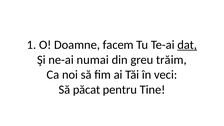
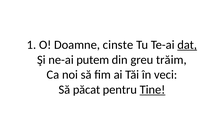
facem: facem -> cinste
numai: numai -> putem
Tine underline: none -> present
